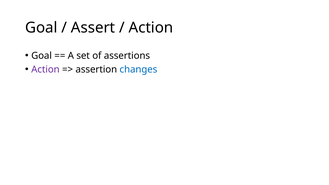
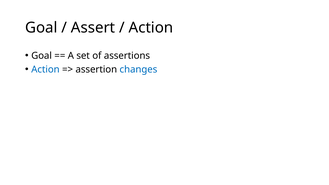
Action at (45, 69) colour: purple -> blue
